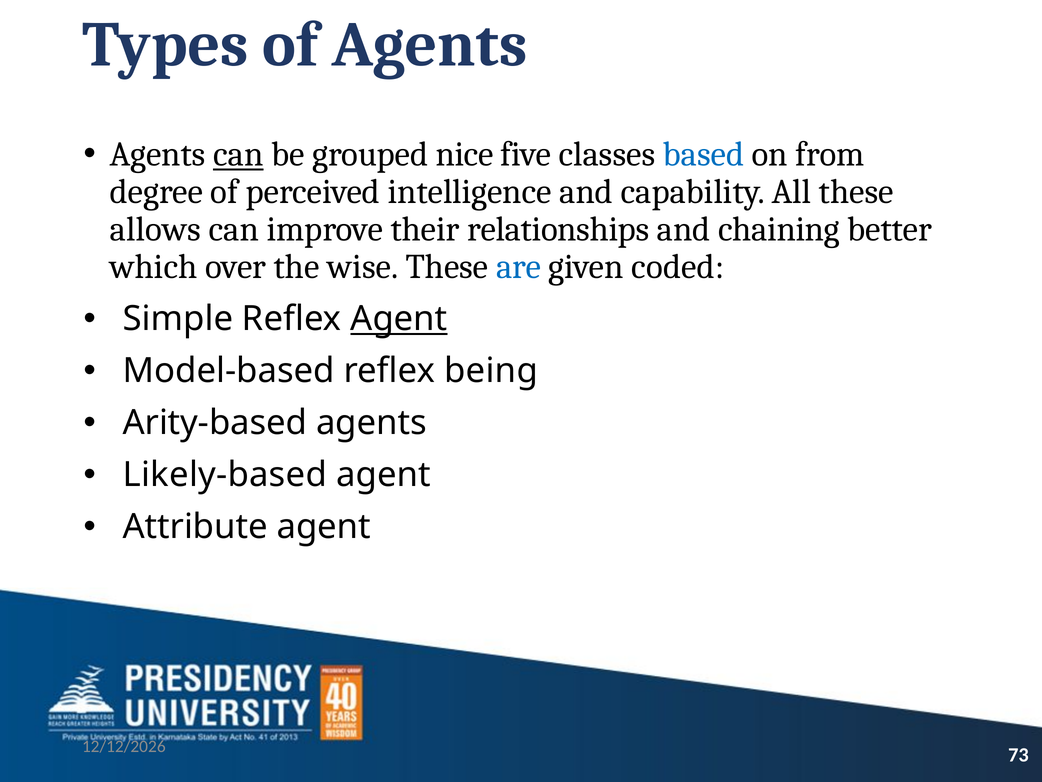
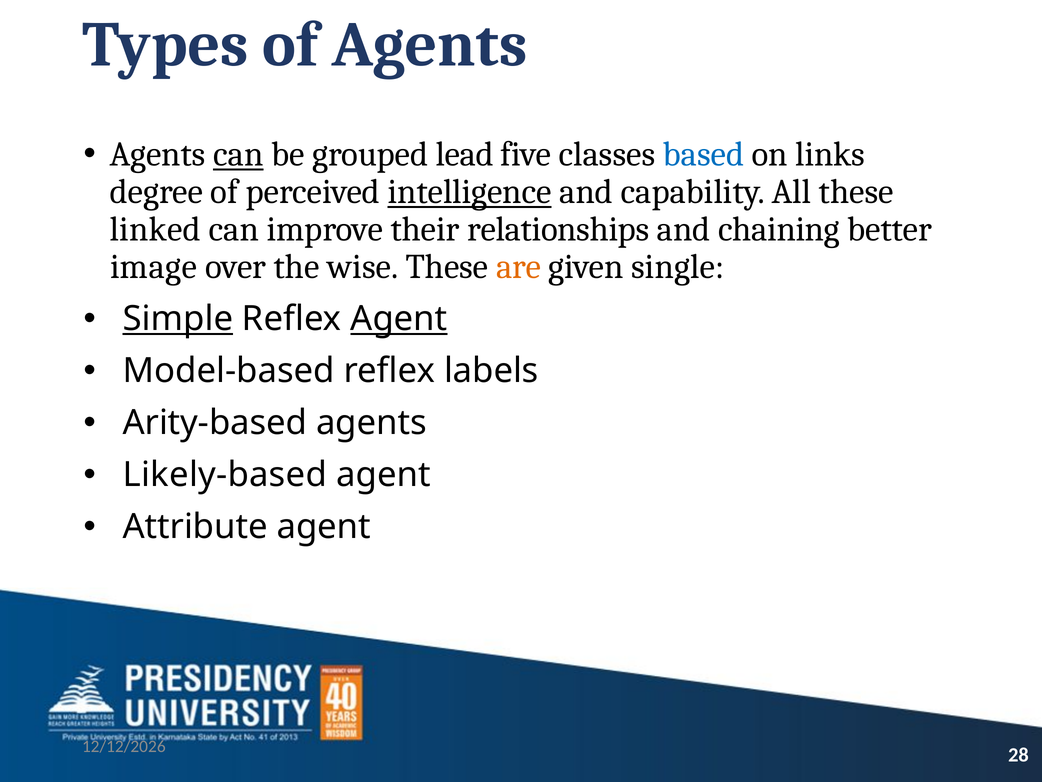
nice: nice -> lead
from: from -> links
intelligence underline: none -> present
allows: allows -> linked
which: which -> image
are colour: blue -> orange
coded: coded -> single
Simple underline: none -> present
being: being -> labels
73: 73 -> 28
